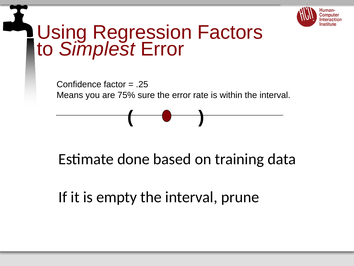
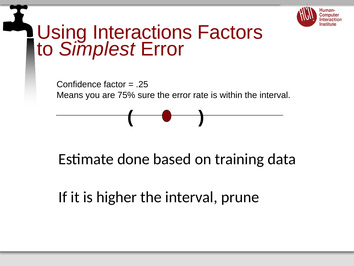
Regression: Regression -> Interactions
empty: empty -> higher
